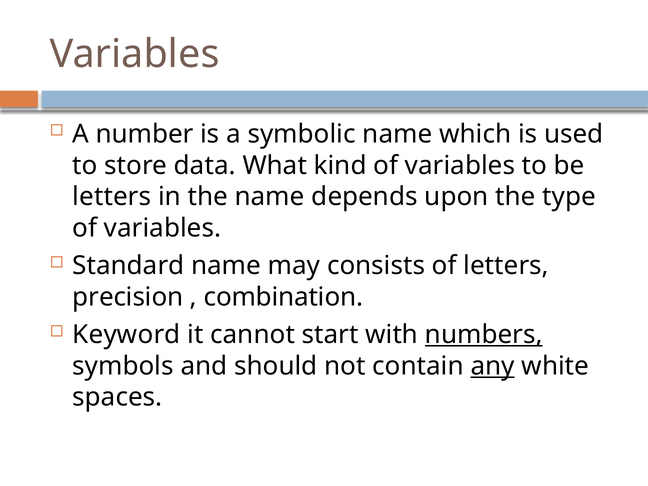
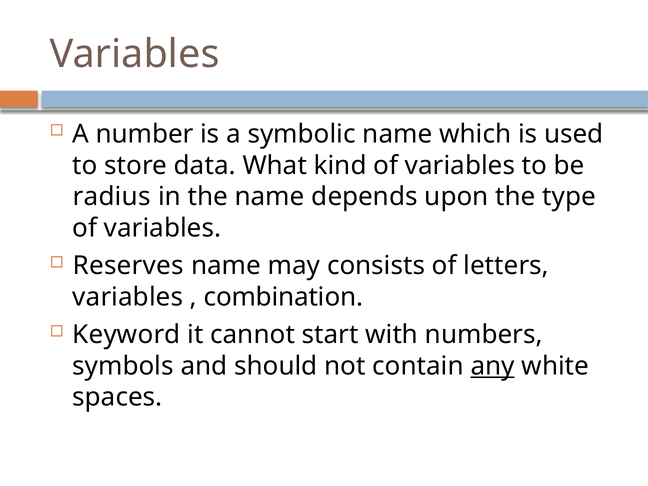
letters at (112, 197): letters -> radius
Standard: Standard -> Reserves
precision at (128, 297): precision -> variables
numbers underline: present -> none
